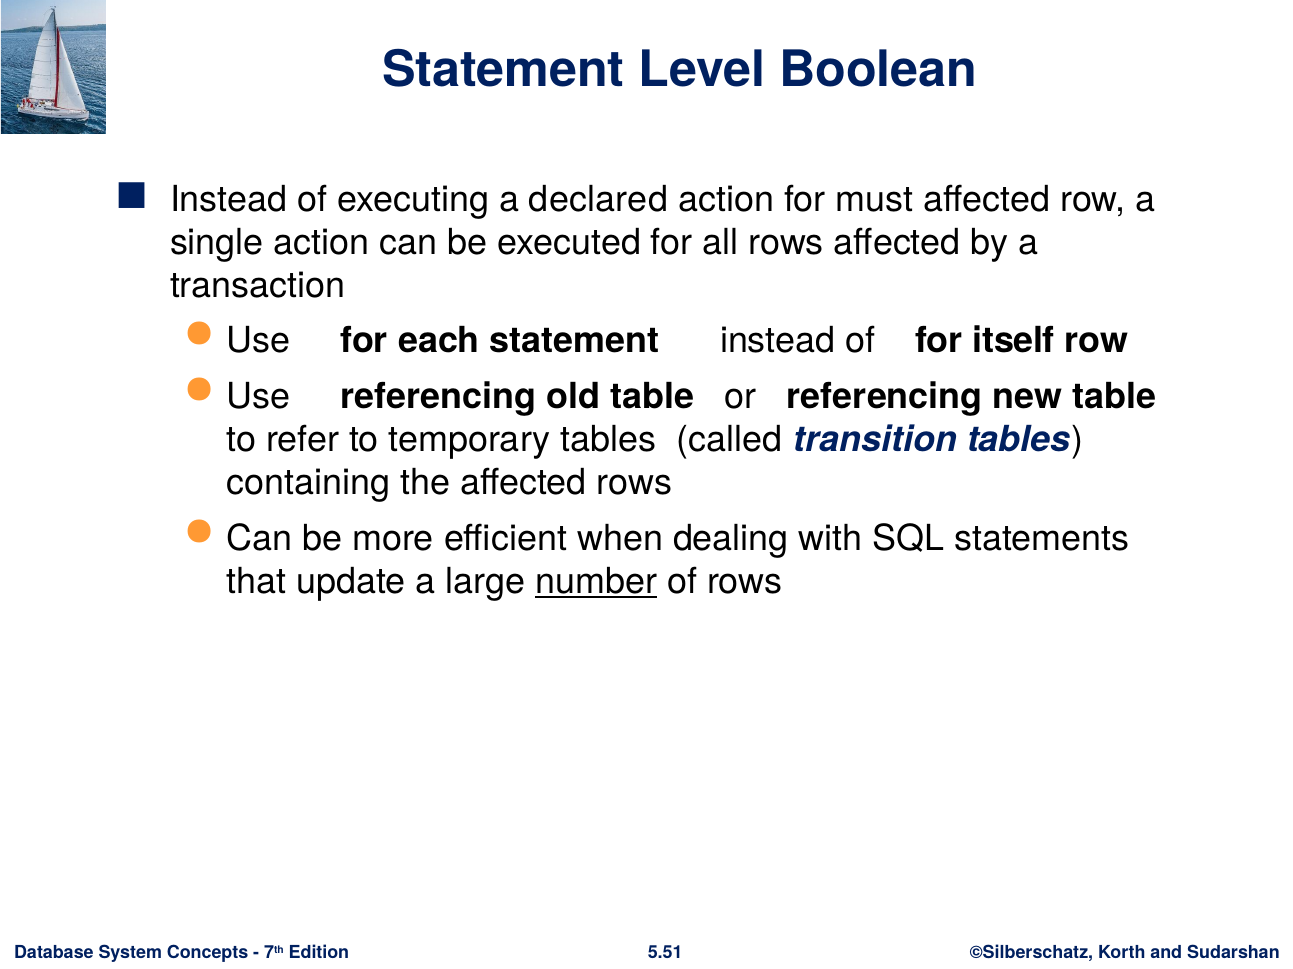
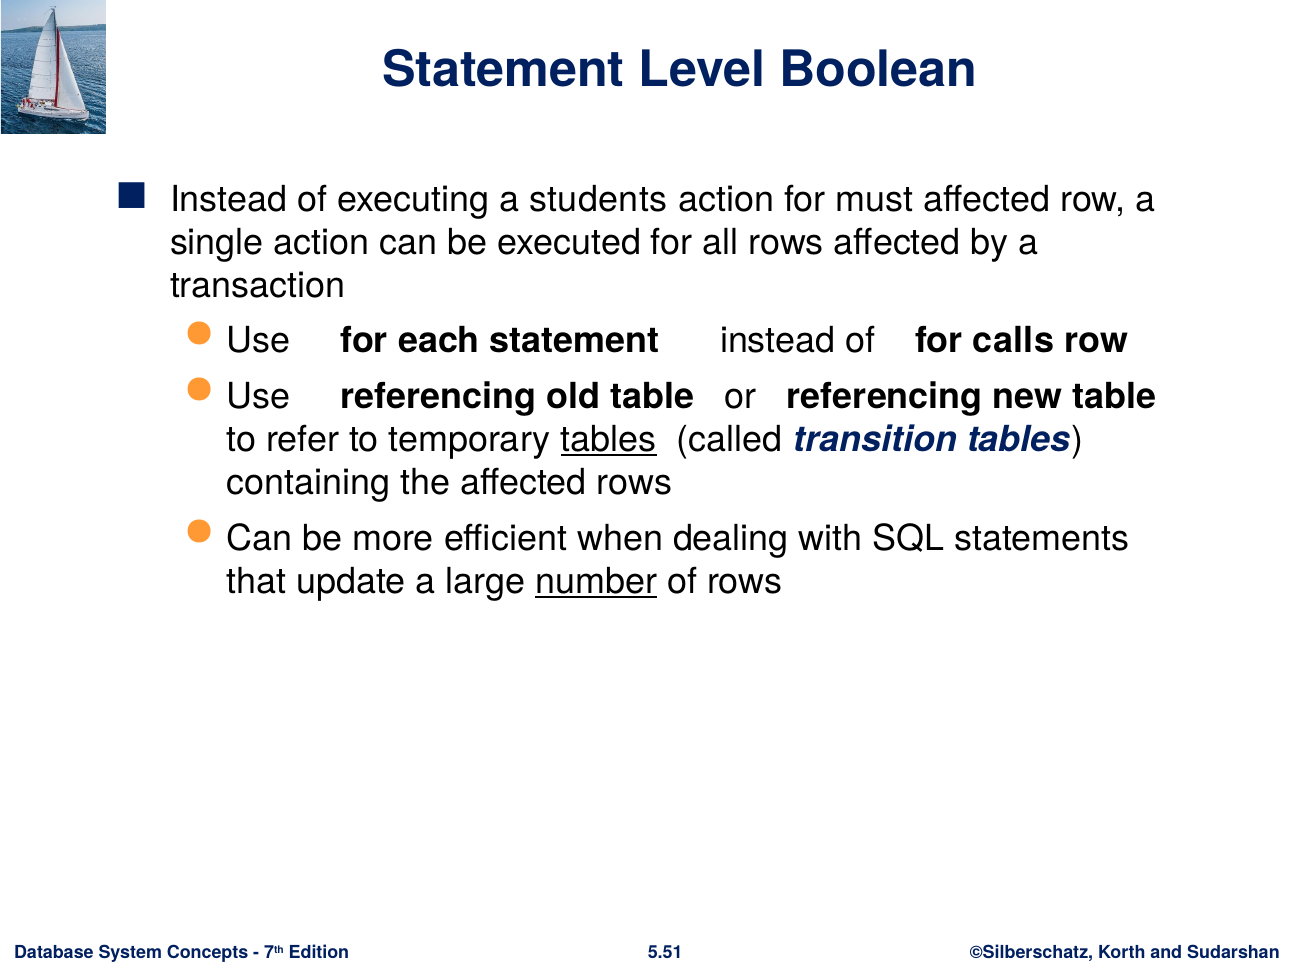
declared: declared -> students
itself: itself -> calls
tables at (609, 440) underline: none -> present
